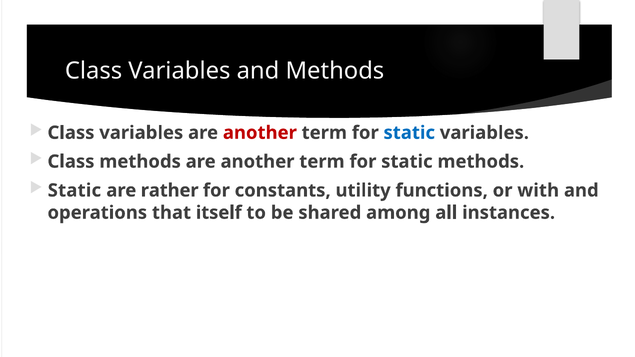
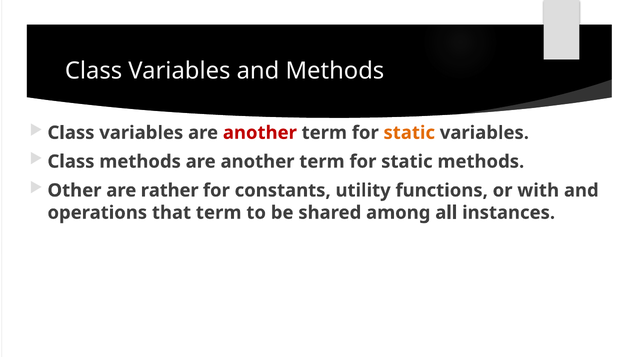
static at (409, 133) colour: blue -> orange
Static at (74, 191): Static -> Other
that itself: itself -> term
